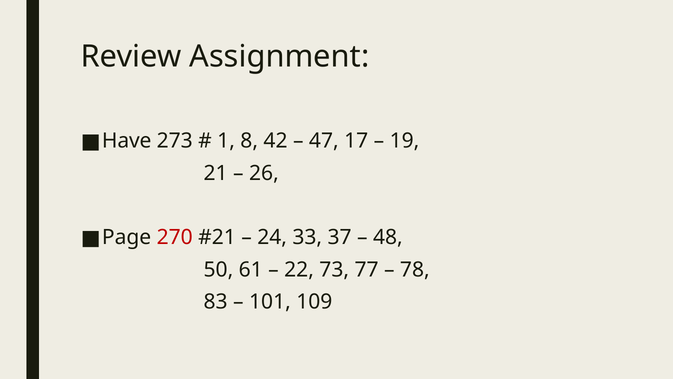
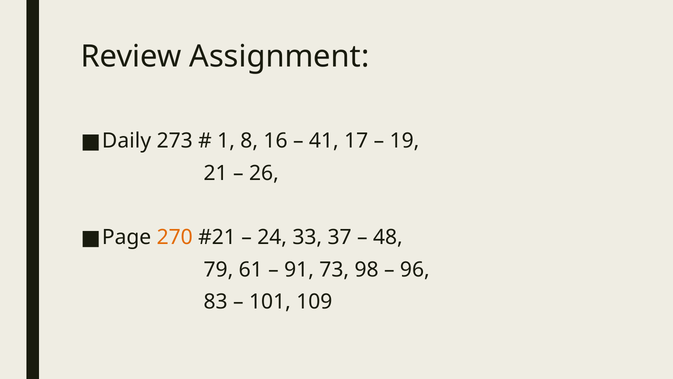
Have: Have -> Daily
42: 42 -> 16
47: 47 -> 41
270 colour: red -> orange
50: 50 -> 79
22: 22 -> 91
77: 77 -> 98
78: 78 -> 96
